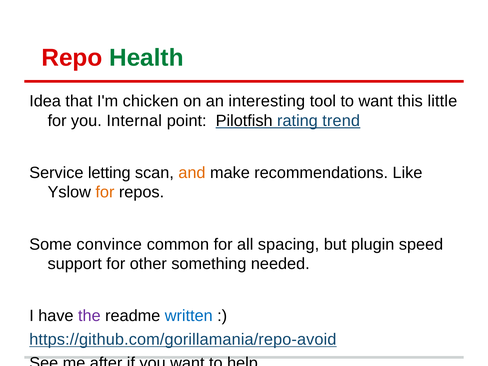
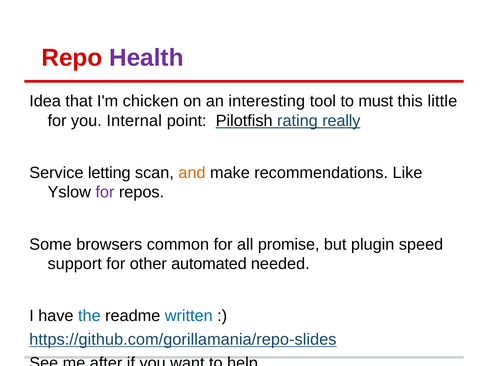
Health colour: green -> purple
to want: want -> must
trend: trend -> really
for at (105, 192) colour: orange -> purple
convince: convince -> browsers
spacing: spacing -> promise
something: something -> automated
the colour: purple -> blue
https://github.com/gorillamania/repo-avoid: https://github.com/gorillamania/repo-avoid -> https://github.com/gorillamania/repo-slides
